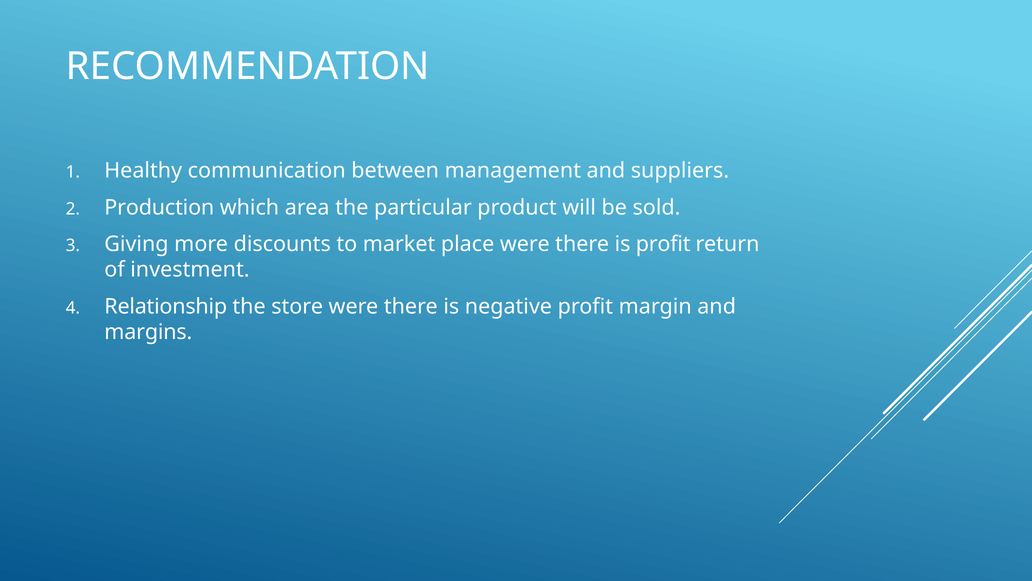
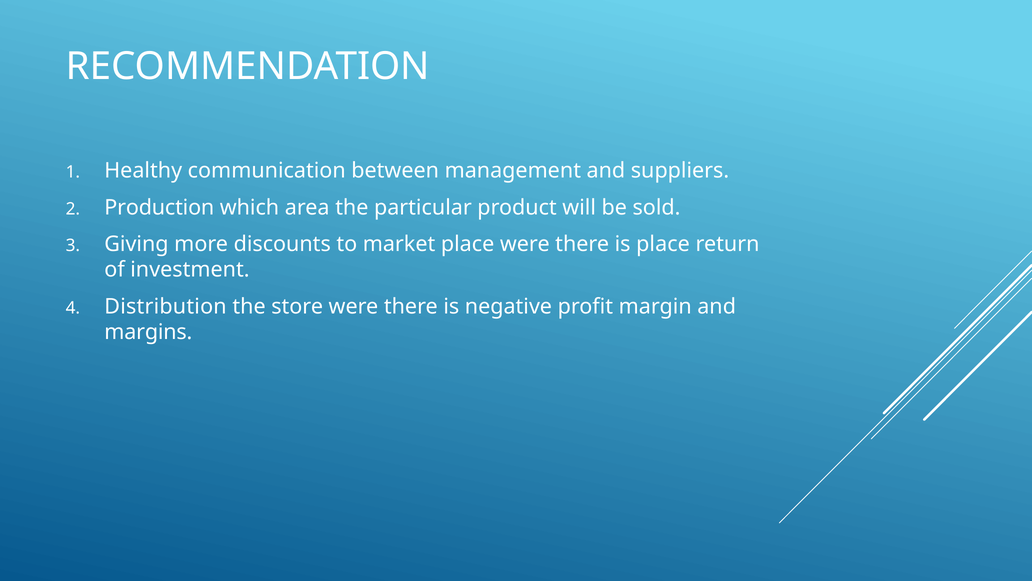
is profit: profit -> place
Relationship: Relationship -> Distribution
